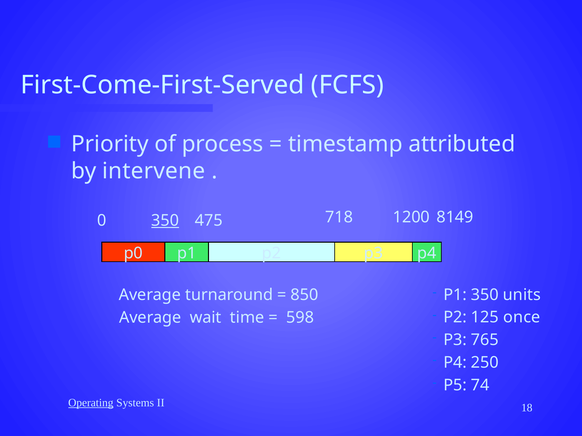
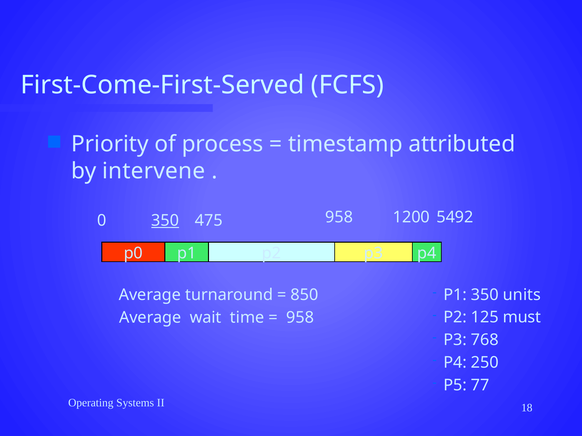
475 718: 718 -> 958
8149: 8149 -> 5492
once: once -> must
598 at (300, 318): 598 -> 958
765: 765 -> 768
74: 74 -> 77
Operating underline: present -> none
